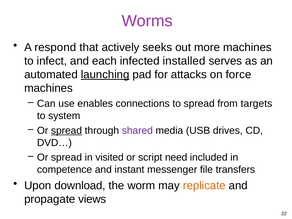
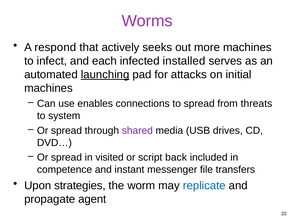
force: force -> initial
targets: targets -> threats
spread at (66, 131) underline: present -> none
need: need -> back
download: download -> strategies
replicate colour: orange -> blue
views: views -> agent
